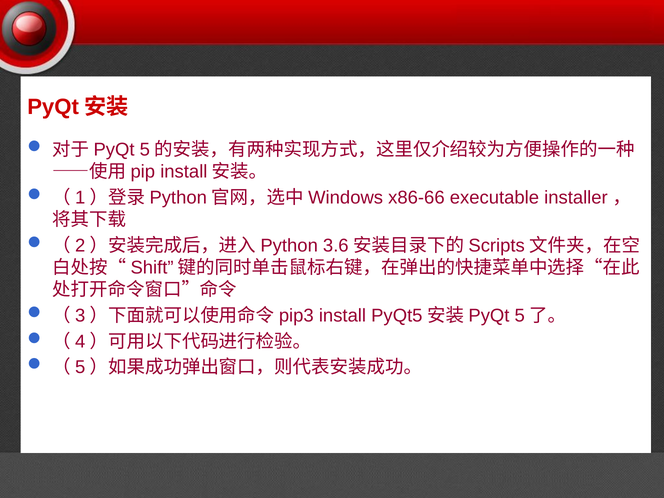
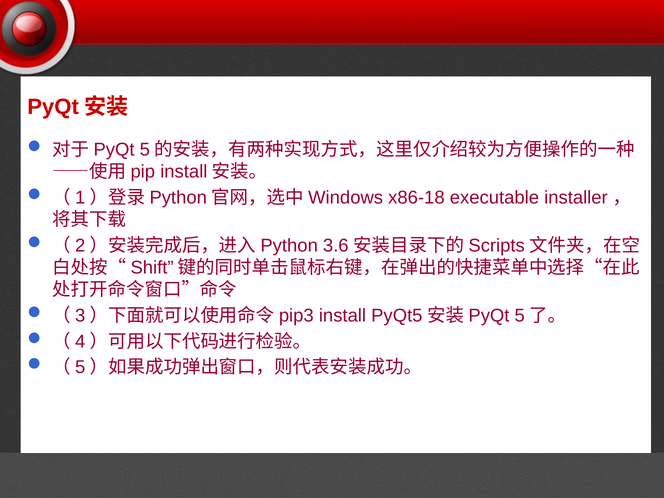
x86-66: x86-66 -> x86-18
